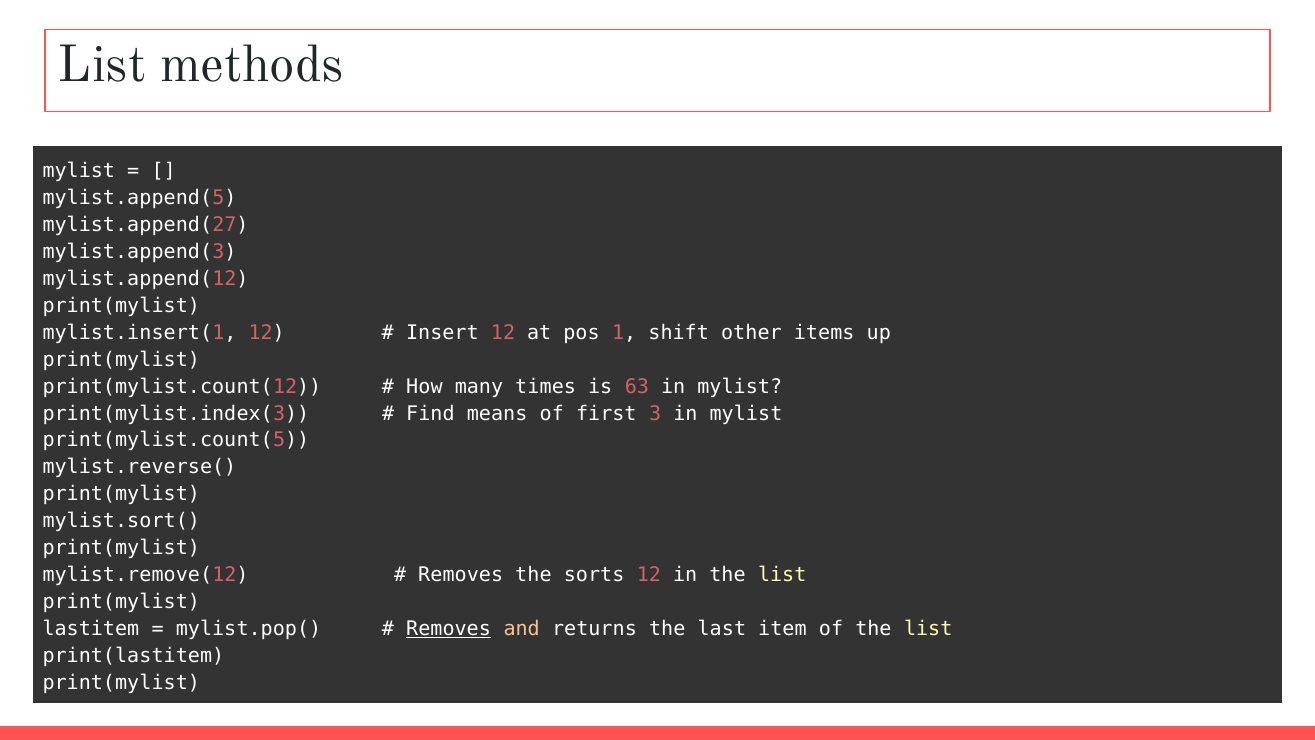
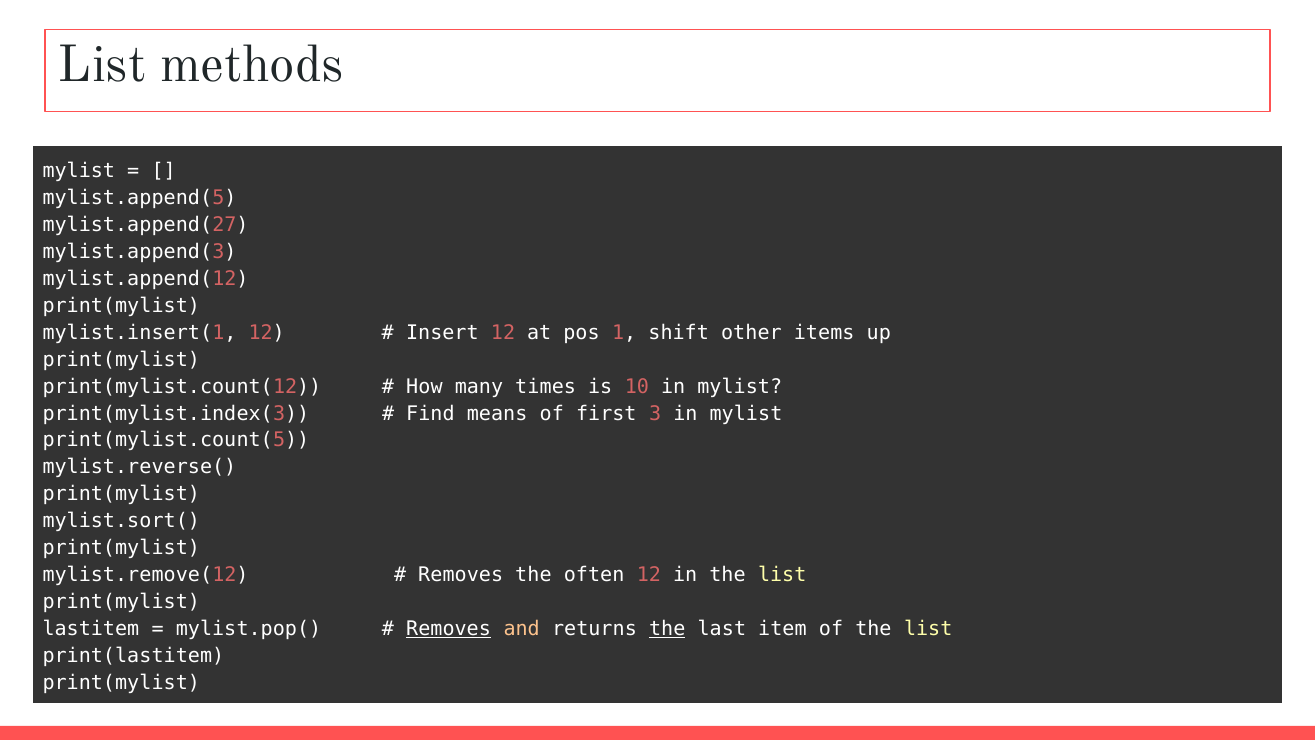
63: 63 -> 10
sorts: sorts -> often
the at (667, 629) underline: none -> present
